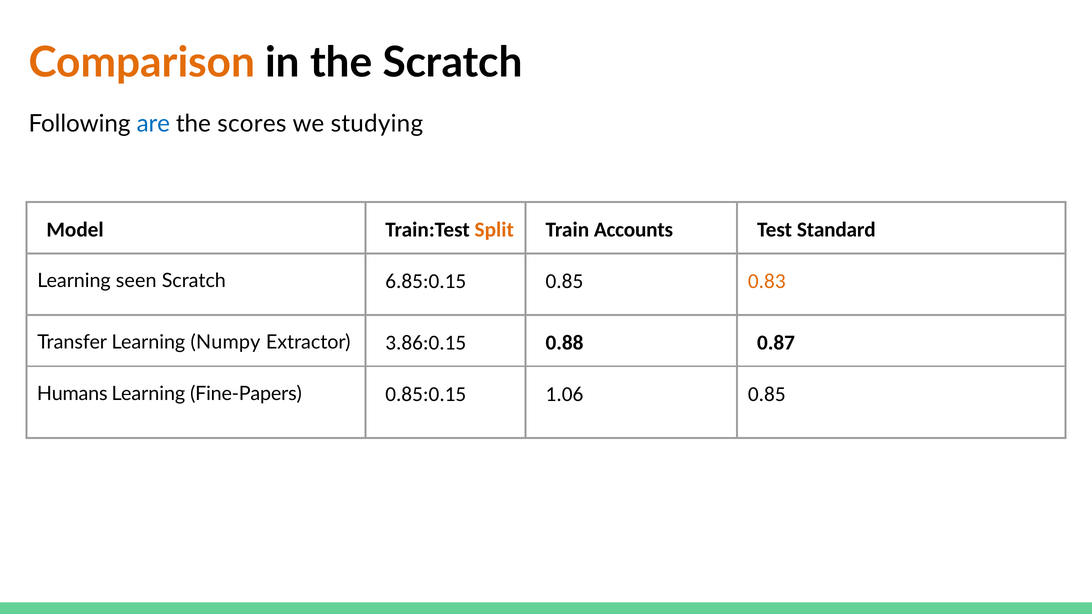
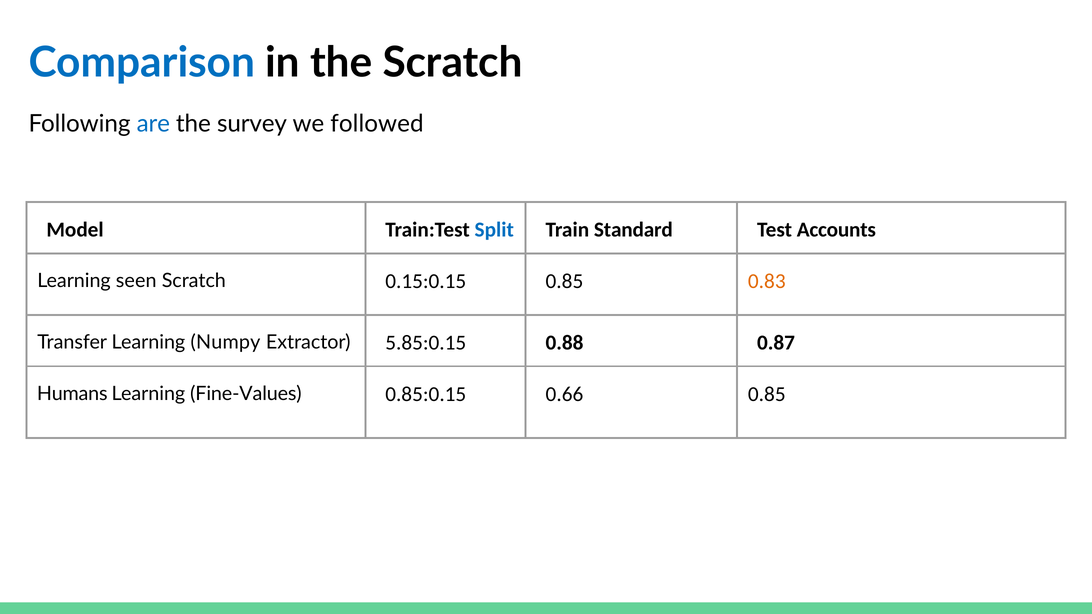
Comparison colour: orange -> blue
scores: scores -> survey
studying: studying -> followed
Split colour: orange -> blue
Accounts: Accounts -> Standard
Standard: Standard -> Accounts
6.85:0.15: 6.85:0.15 -> 0.15:0.15
3.86:0.15: 3.86:0.15 -> 5.85:0.15
Fine-Papers: Fine-Papers -> Fine-Values
1.06: 1.06 -> 0.66
